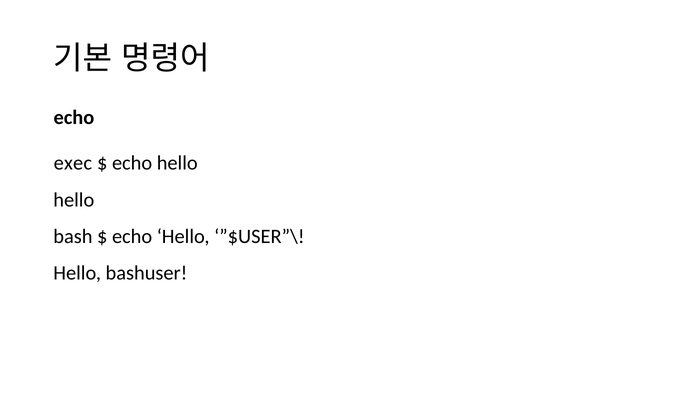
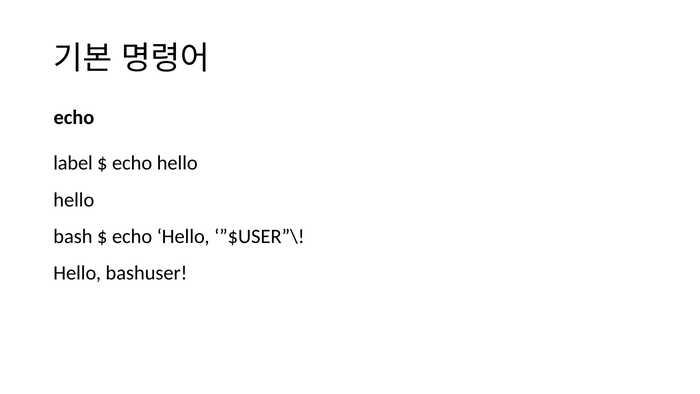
exec: exec -> label
